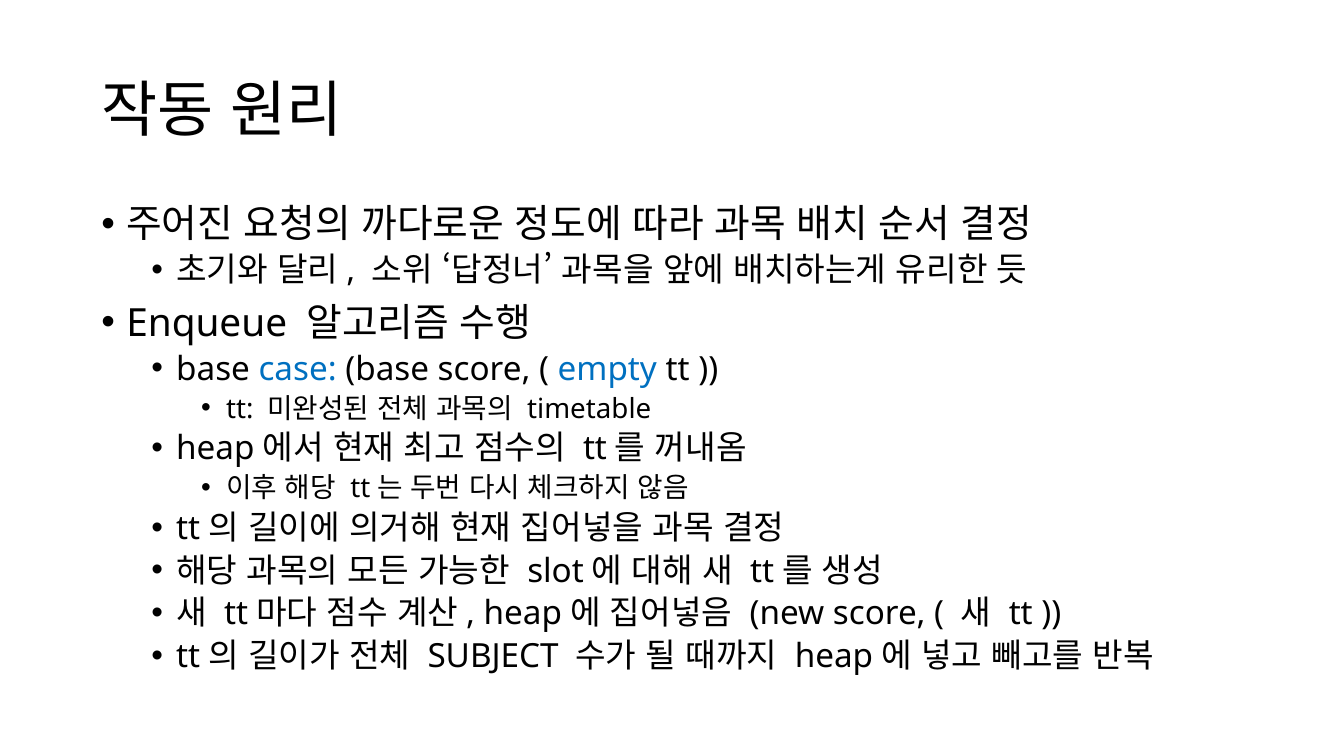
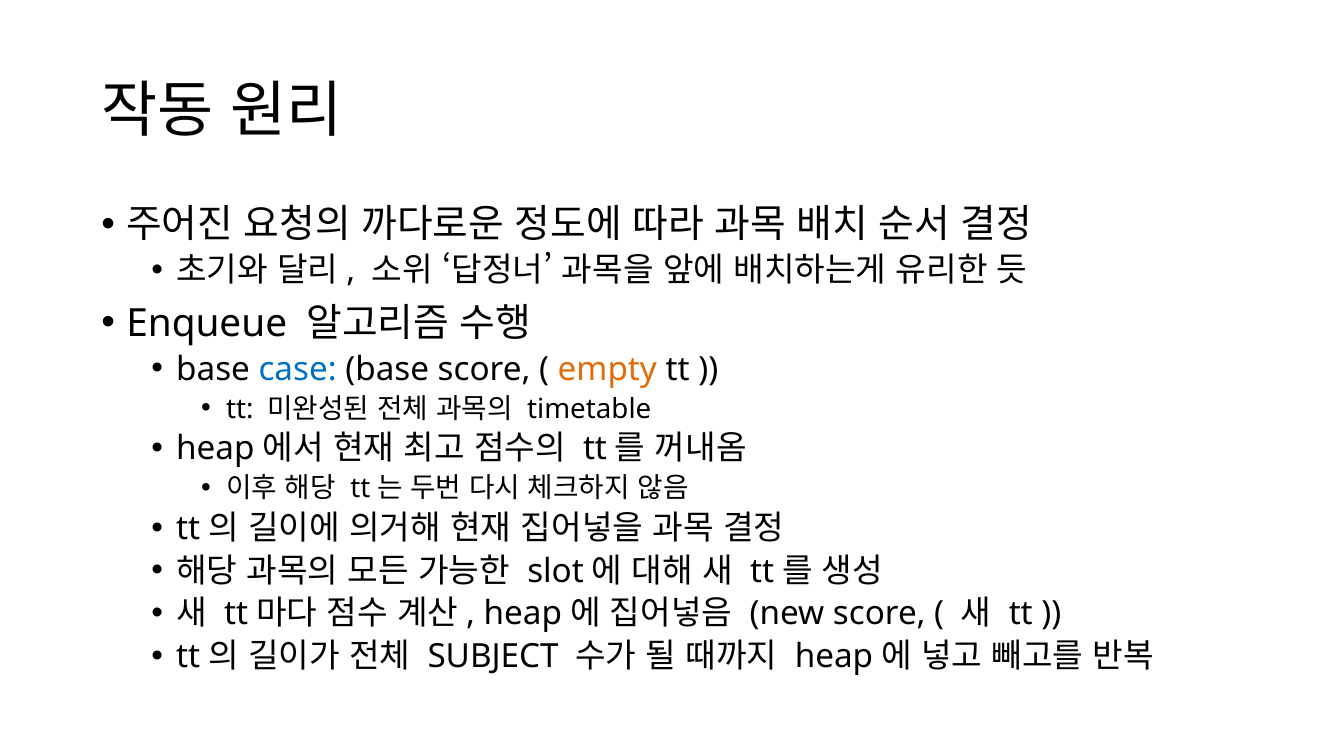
empty colour: blue -> orange
